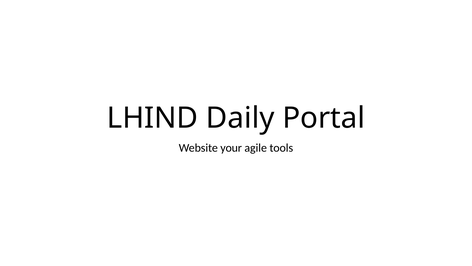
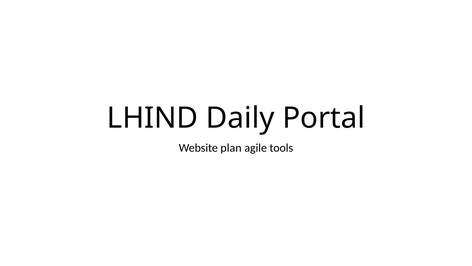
your: your -> plan
